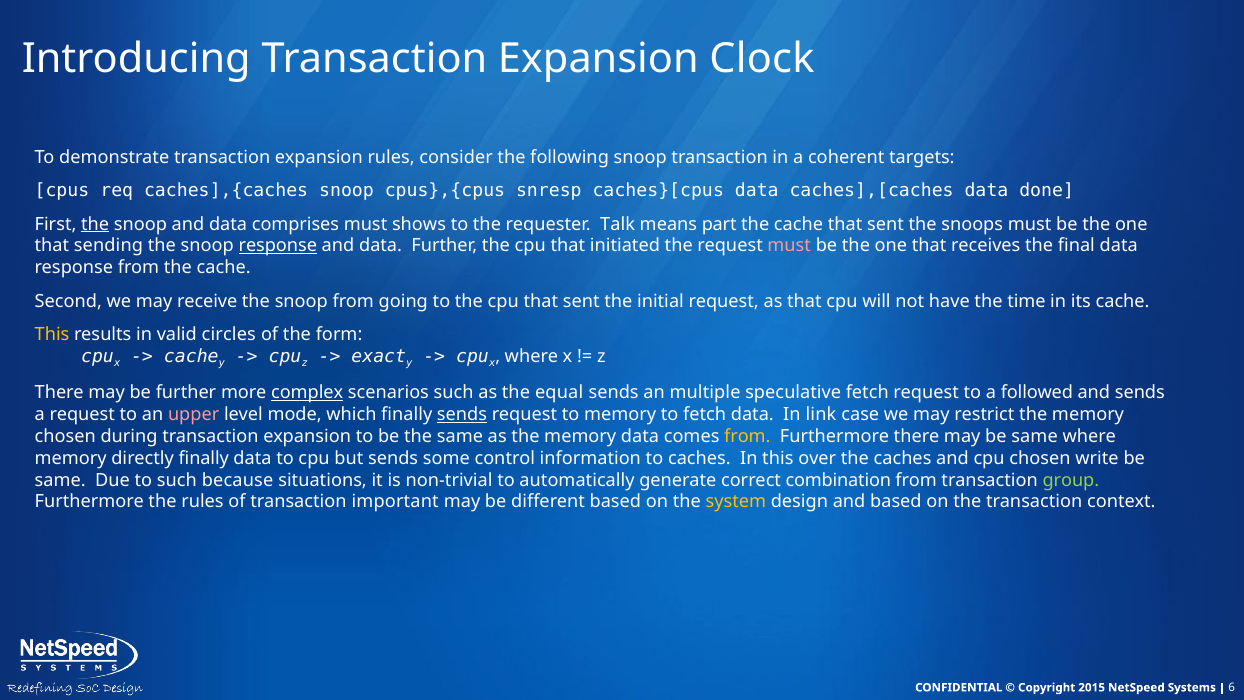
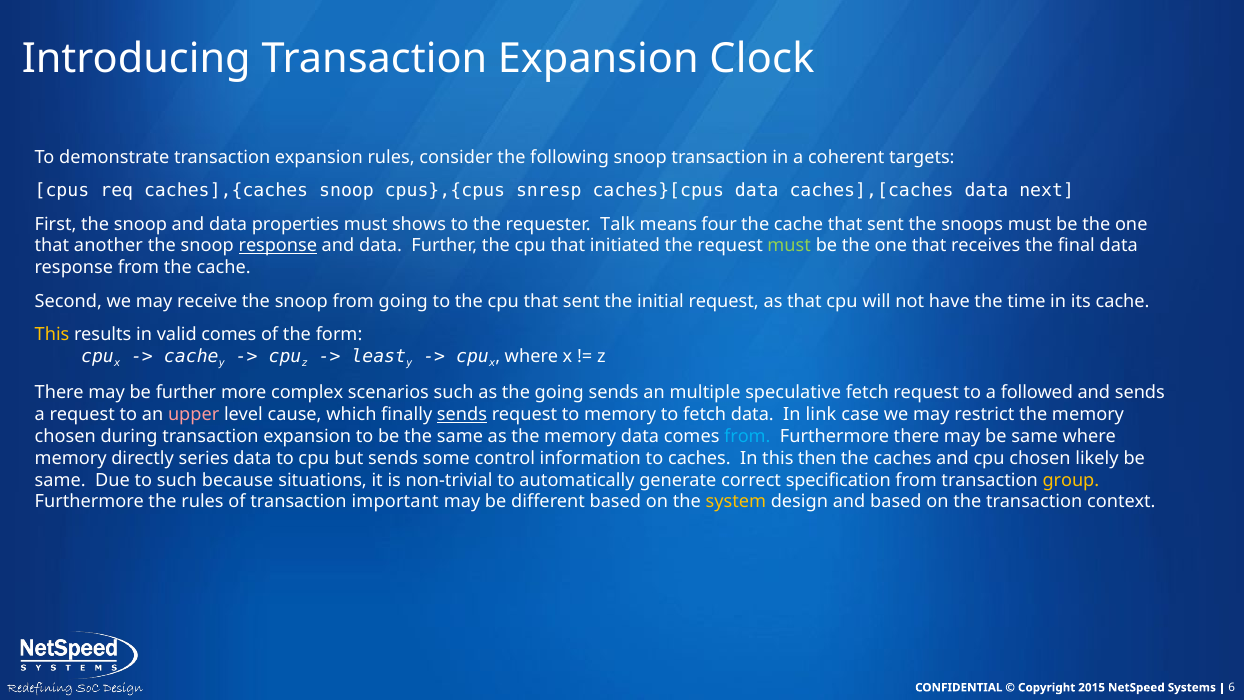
done: done -> next
the at (95, 224) underline: present -> none
comprises: comprises -> properties
part: part -> four
sending: sending -> another
must at (789, 246) colour: pink -> light green
valid circles: circles -> comes
exact: exact -> least
complex underline: present -> none
the equal: equal -> going
mode: mode -> cause
from at (747, 436) colour: yellow -> light blue
directly finally: finally -> series
over: over -> then
write: write -> likely
combination: combination -> specification
group colour: light green -> yellow
